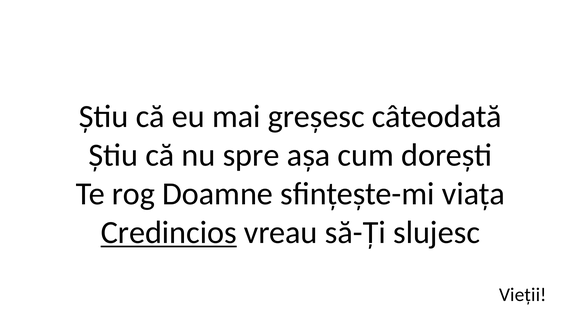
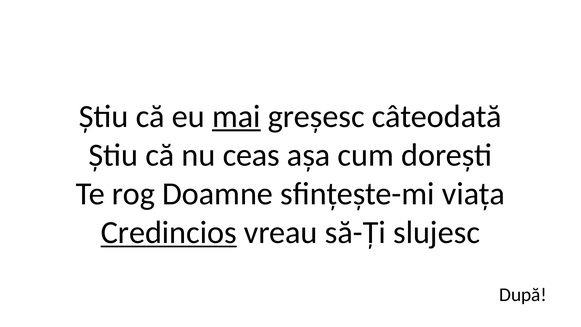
mai underline: none -> present
spre: spre -> ceas
Vieții: Vieții -> După
